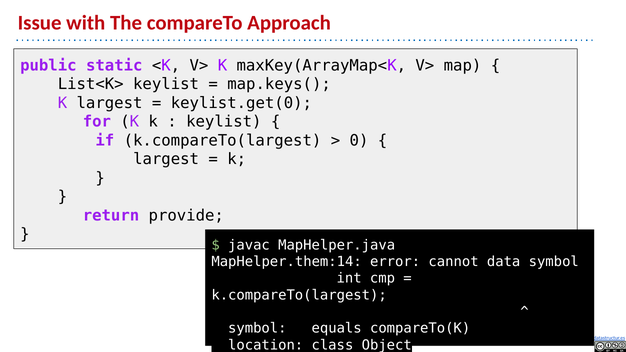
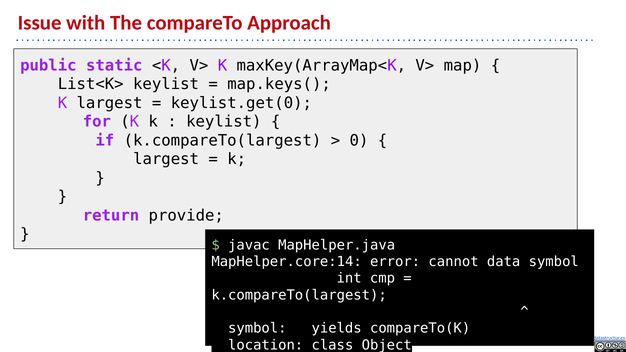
MapHelper.them:14: MapHelper.them:14 -> MapHelper.core:14
equals: equals -> yields
